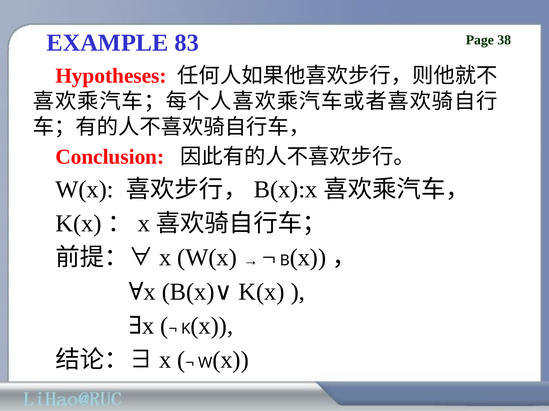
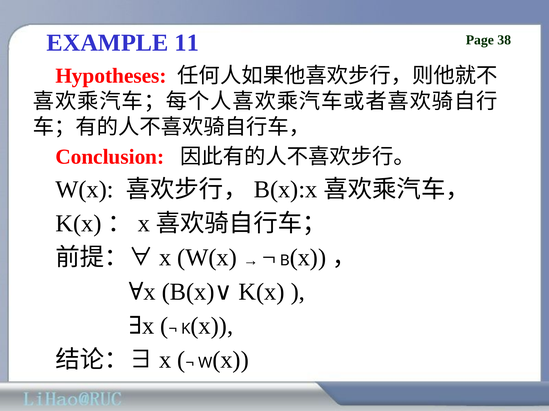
83: 83 -> 11
